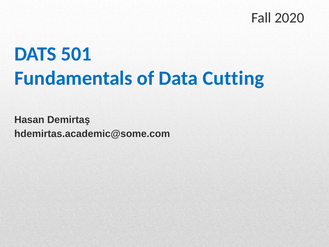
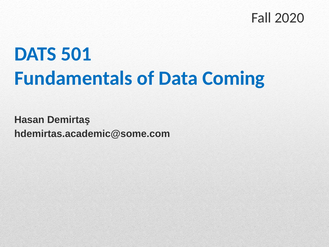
Cutting: Cutting -> Coming
